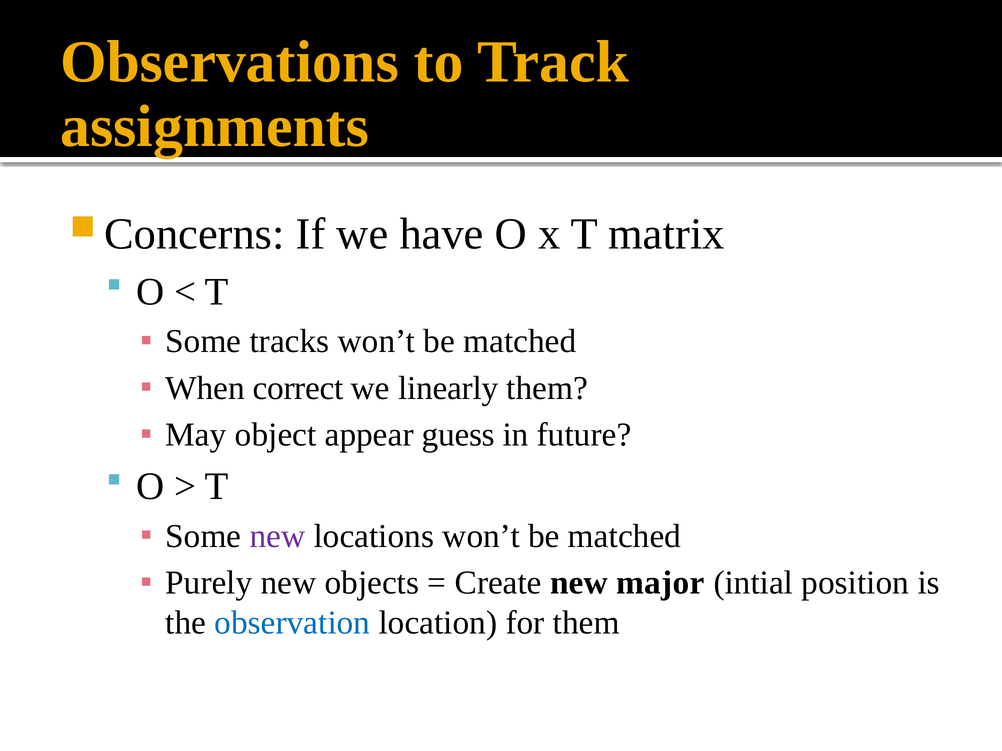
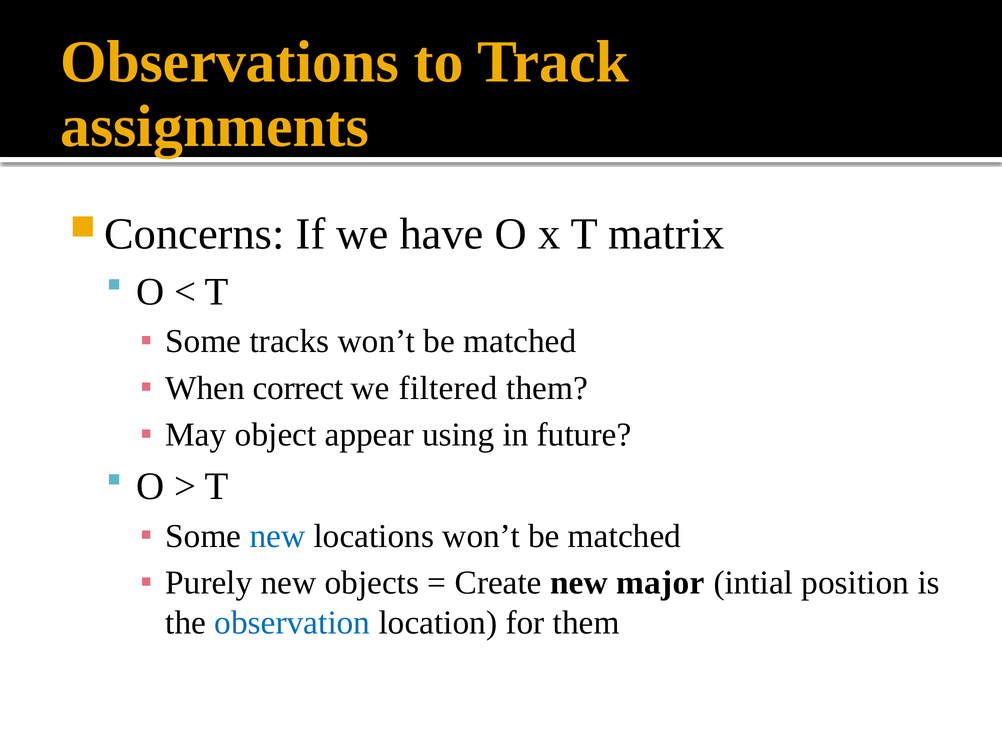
linearly: linearly -> filtered
guess: guess -> using
new at (277, 536) colour: purple -> blue
